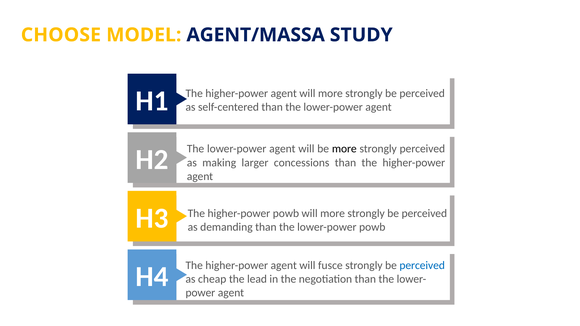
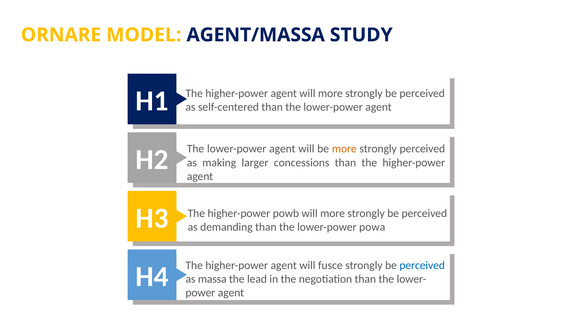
CHOOSE: CHOOSE -> ORNARE
more at (344, 149) colour: black -> orange
lower-power powb: powb -> powa
cheap: cheap -> massa
